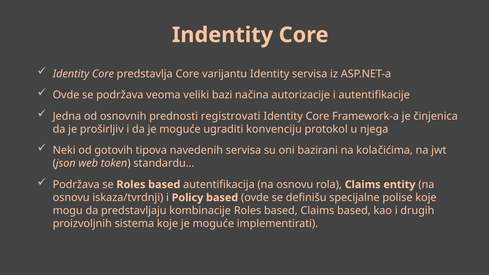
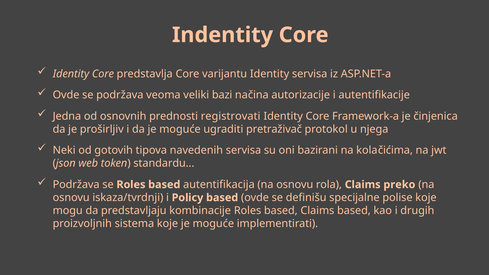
konvenciju: konvenciju -> pretraživač
entity: entity -> preko
